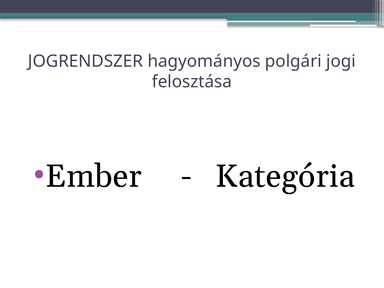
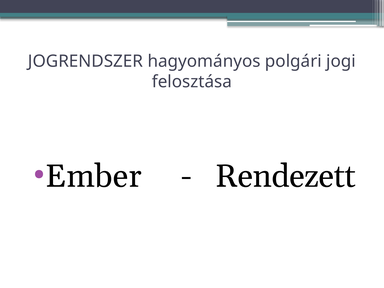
Kategória: Kategória -> Rendezett
